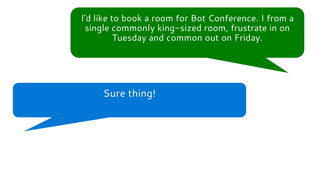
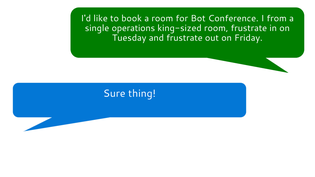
commonly: commonly -> operations
and common: common -> frustrate
